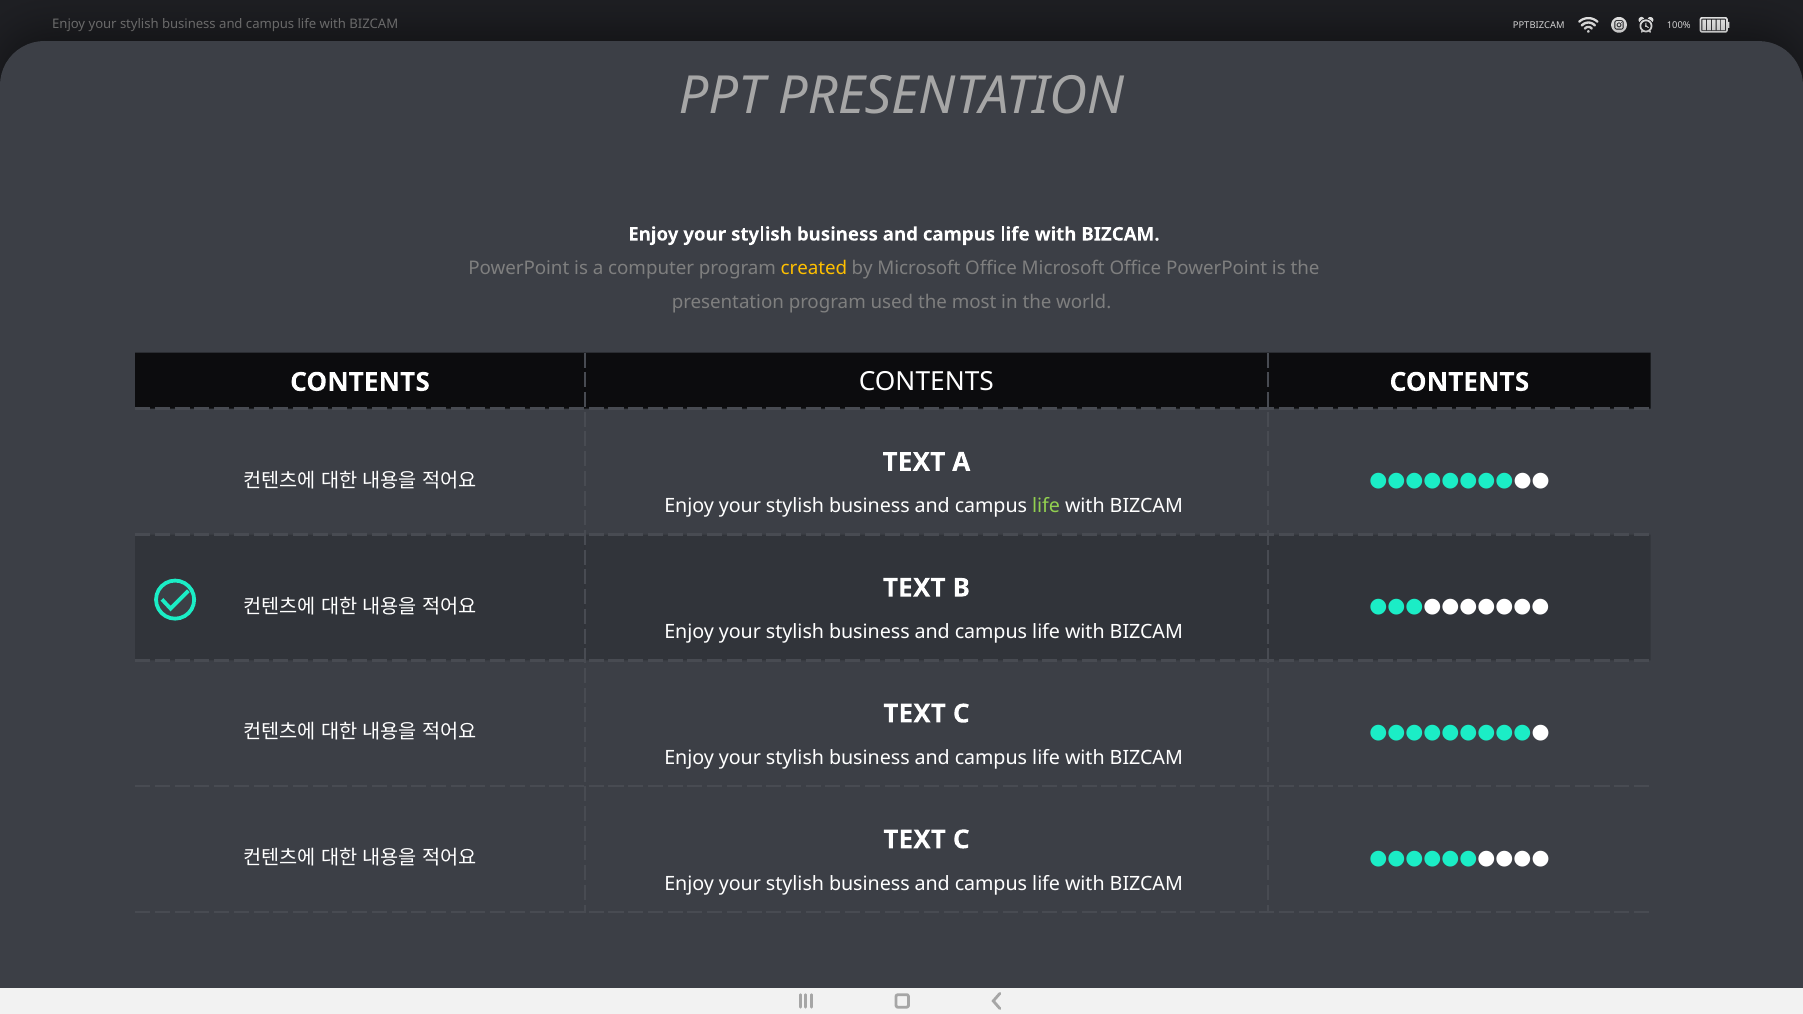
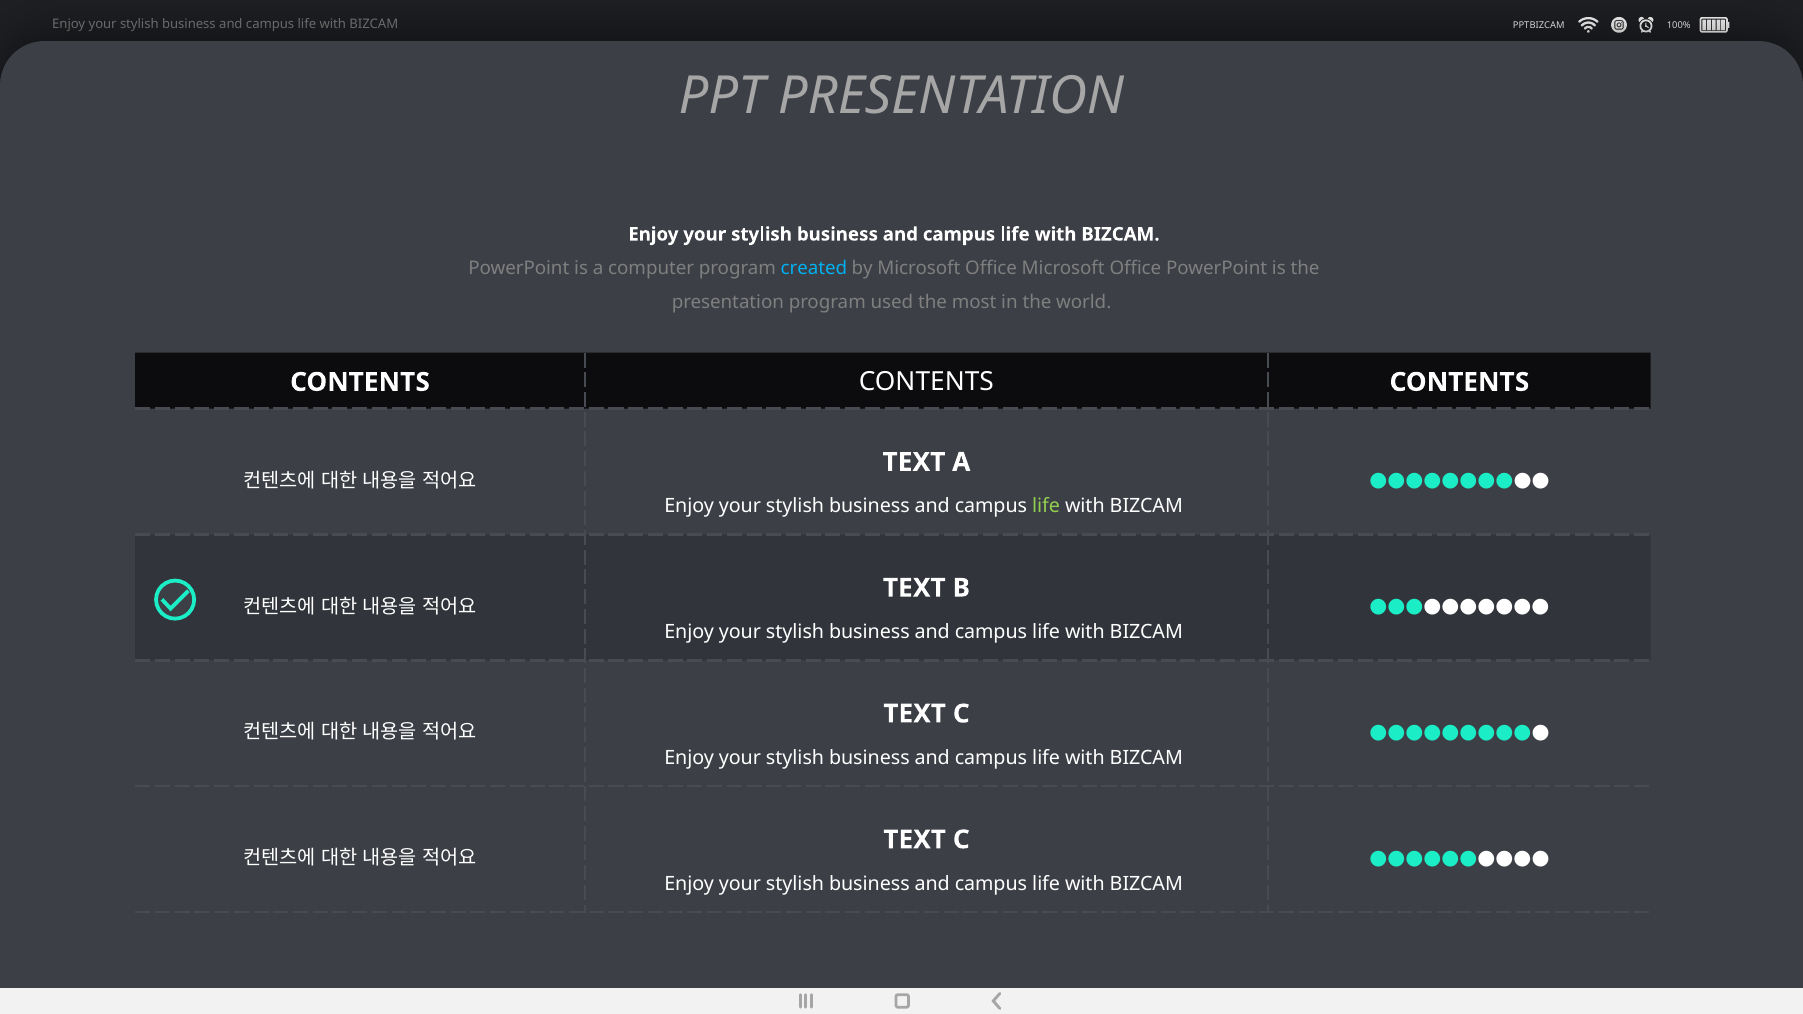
created colour: yellow -> light blue
